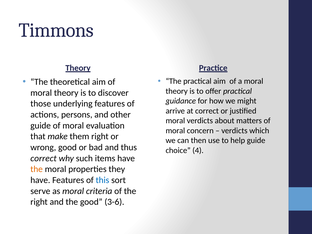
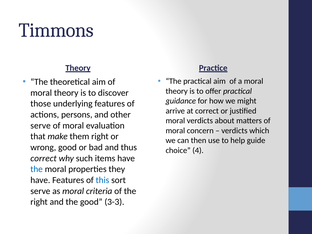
guide at (41, 126): guide -> serve
the at (37, 169) colour: orange -> blue
3-6: 3-6 -> 3-3
